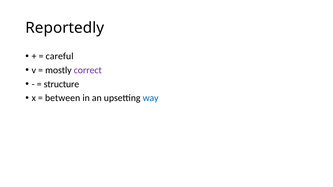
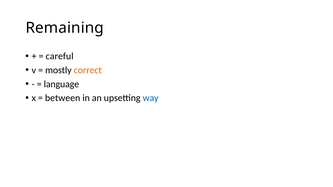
Reportedly: Reportedly -> Remaining
correct colour: purple -> orange
structure: structure -> language
